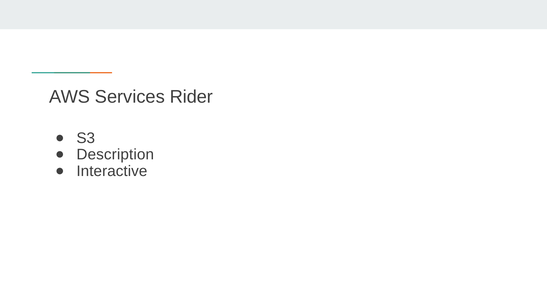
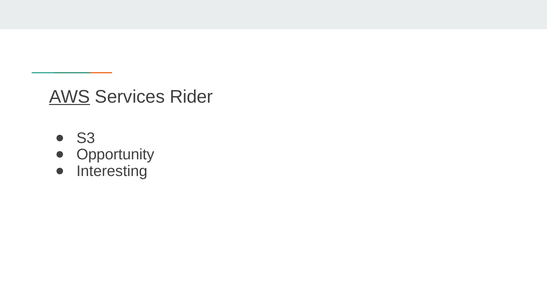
AWS underline: none -> present
Description: Description -> Opportunity
Interactive: Interactive -> Interesting
